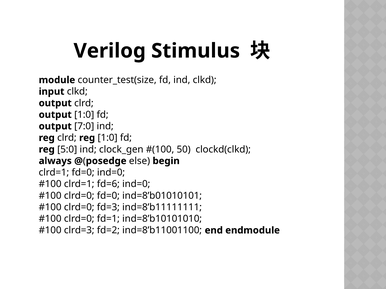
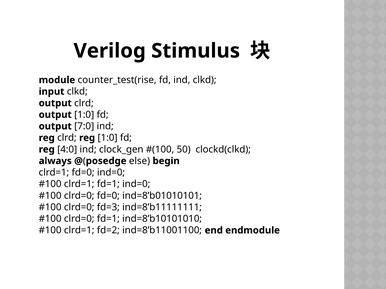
counter_test(size: counter_test(size -> counter_test(rise
5:0: 5:0 -> 4:0
clrd=1 fd=6: fd=6 -> fd=1
clrd=3 at (79, 231): clrd=3 -> clrd=1
